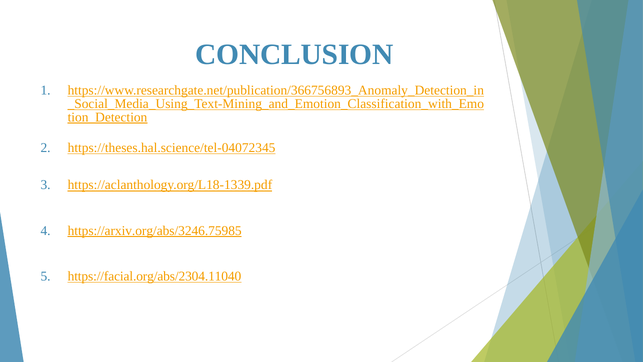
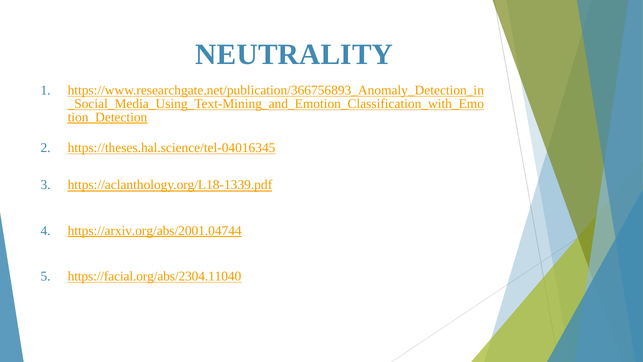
CONCLUSION: CONCLUSION -> NEUTRALITY
https://theses.hal.science/tel-04072345: https://theses.hal.science/tel-04072345 -> https://theses.hal.science/tel-04016345
https://arxiv.org/abs/3246.75985: https://arxiv.org/abs/3246.75985 -> https://arxiv.org/abs/2001.04744
